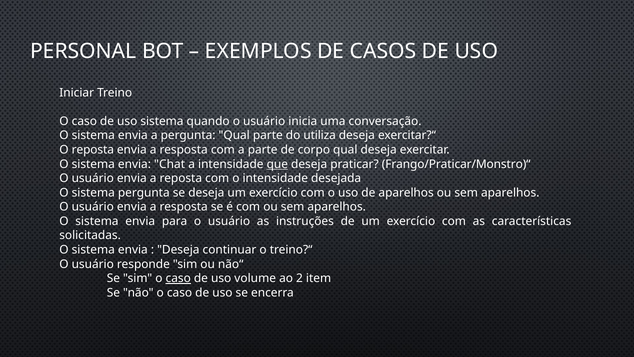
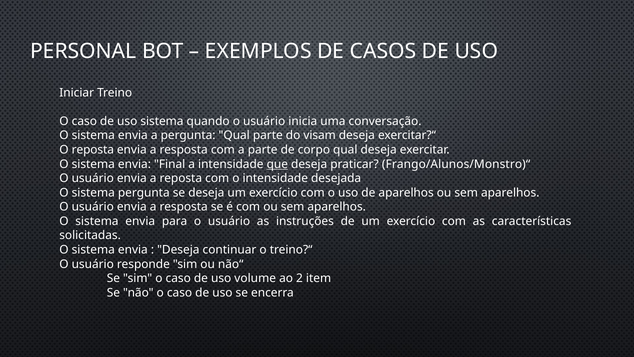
utiliza: utiliza -> visam
Chat: Chat -> Final
Frango/Praticar/Monstro)“: Frango/Praticar/Monstro)“ -> Frango/Alunos/Monstro)“
caso at (178, 278) underline: present -> none
